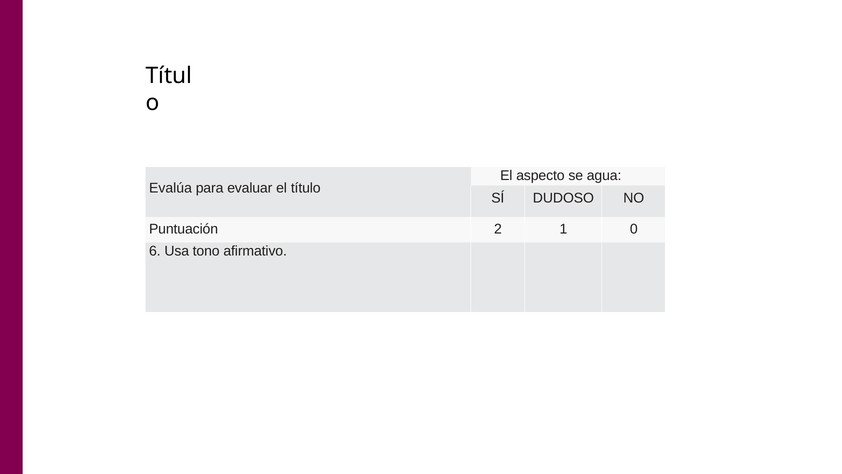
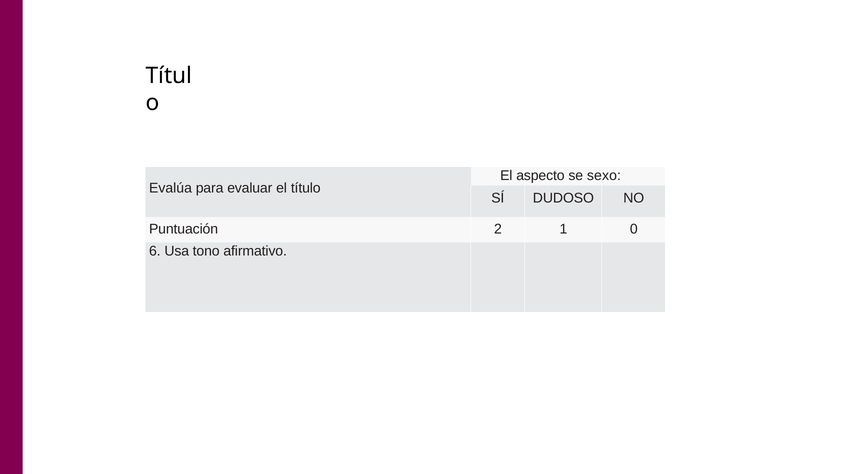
agua: agua -> sexo
